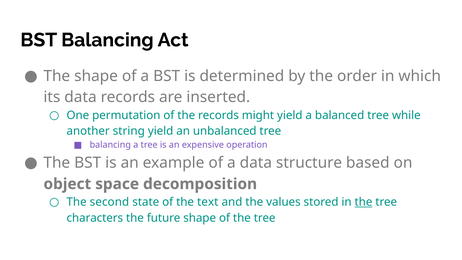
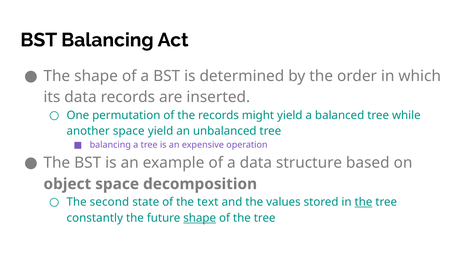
another string: string -> space
characters: characters -> constantly
shape at (200, 218) underline: none -> present
